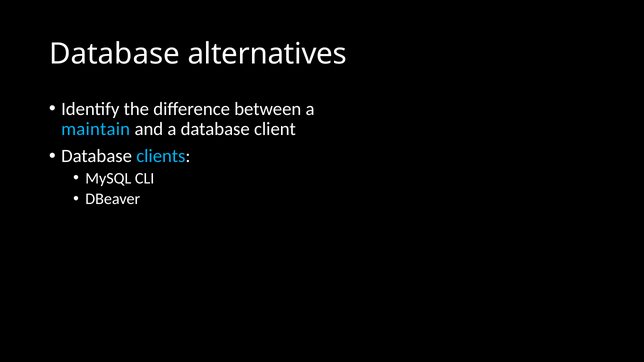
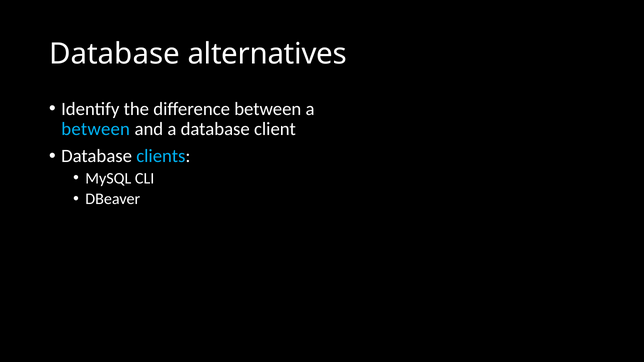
maintain at (96, 129): maintain -> between
